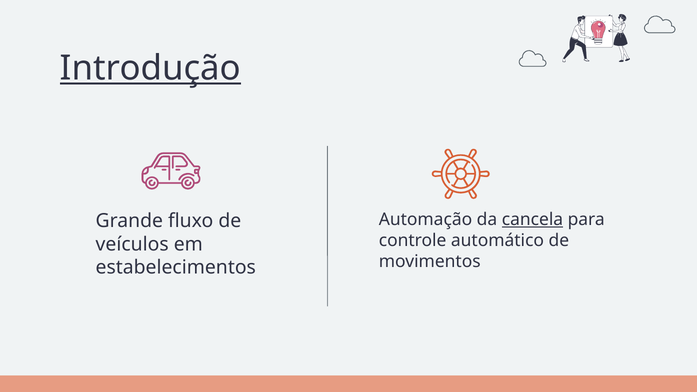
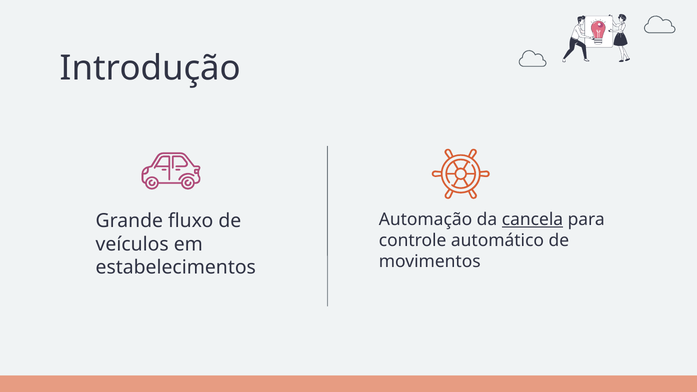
Introdução underline: present -> none
